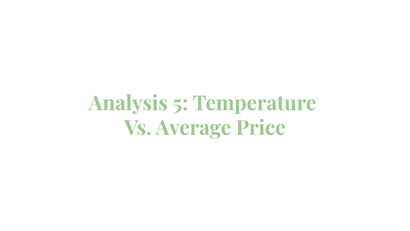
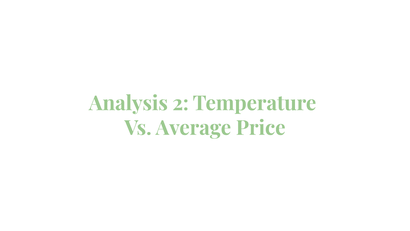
5: 5 -> 2
